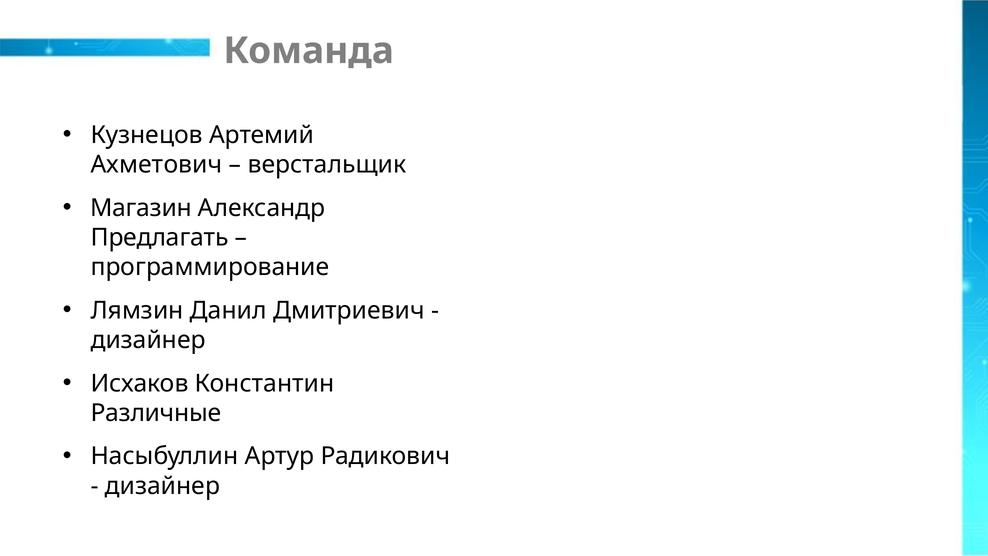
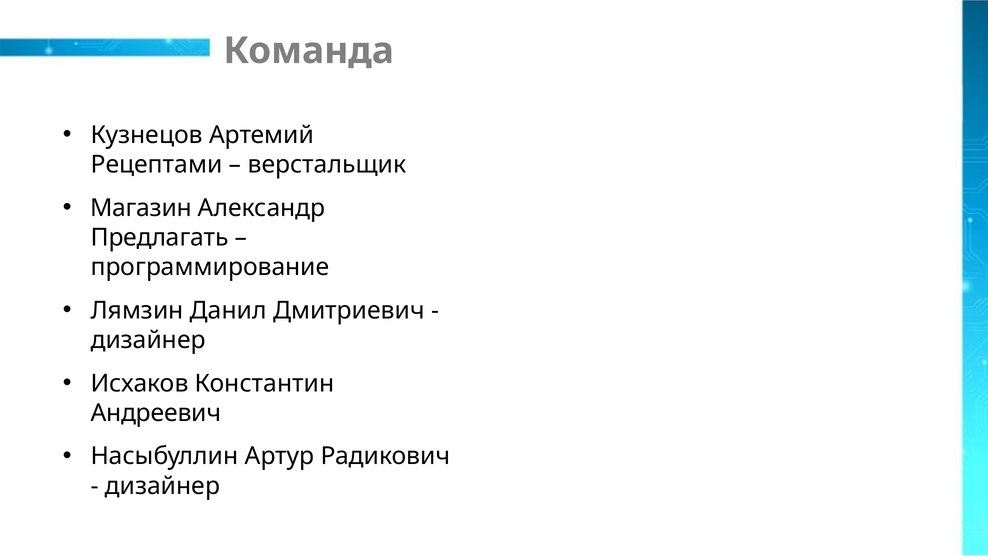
Ахметович: Ахметович -> Рецептами
Различные: Различные -> Андреевич
